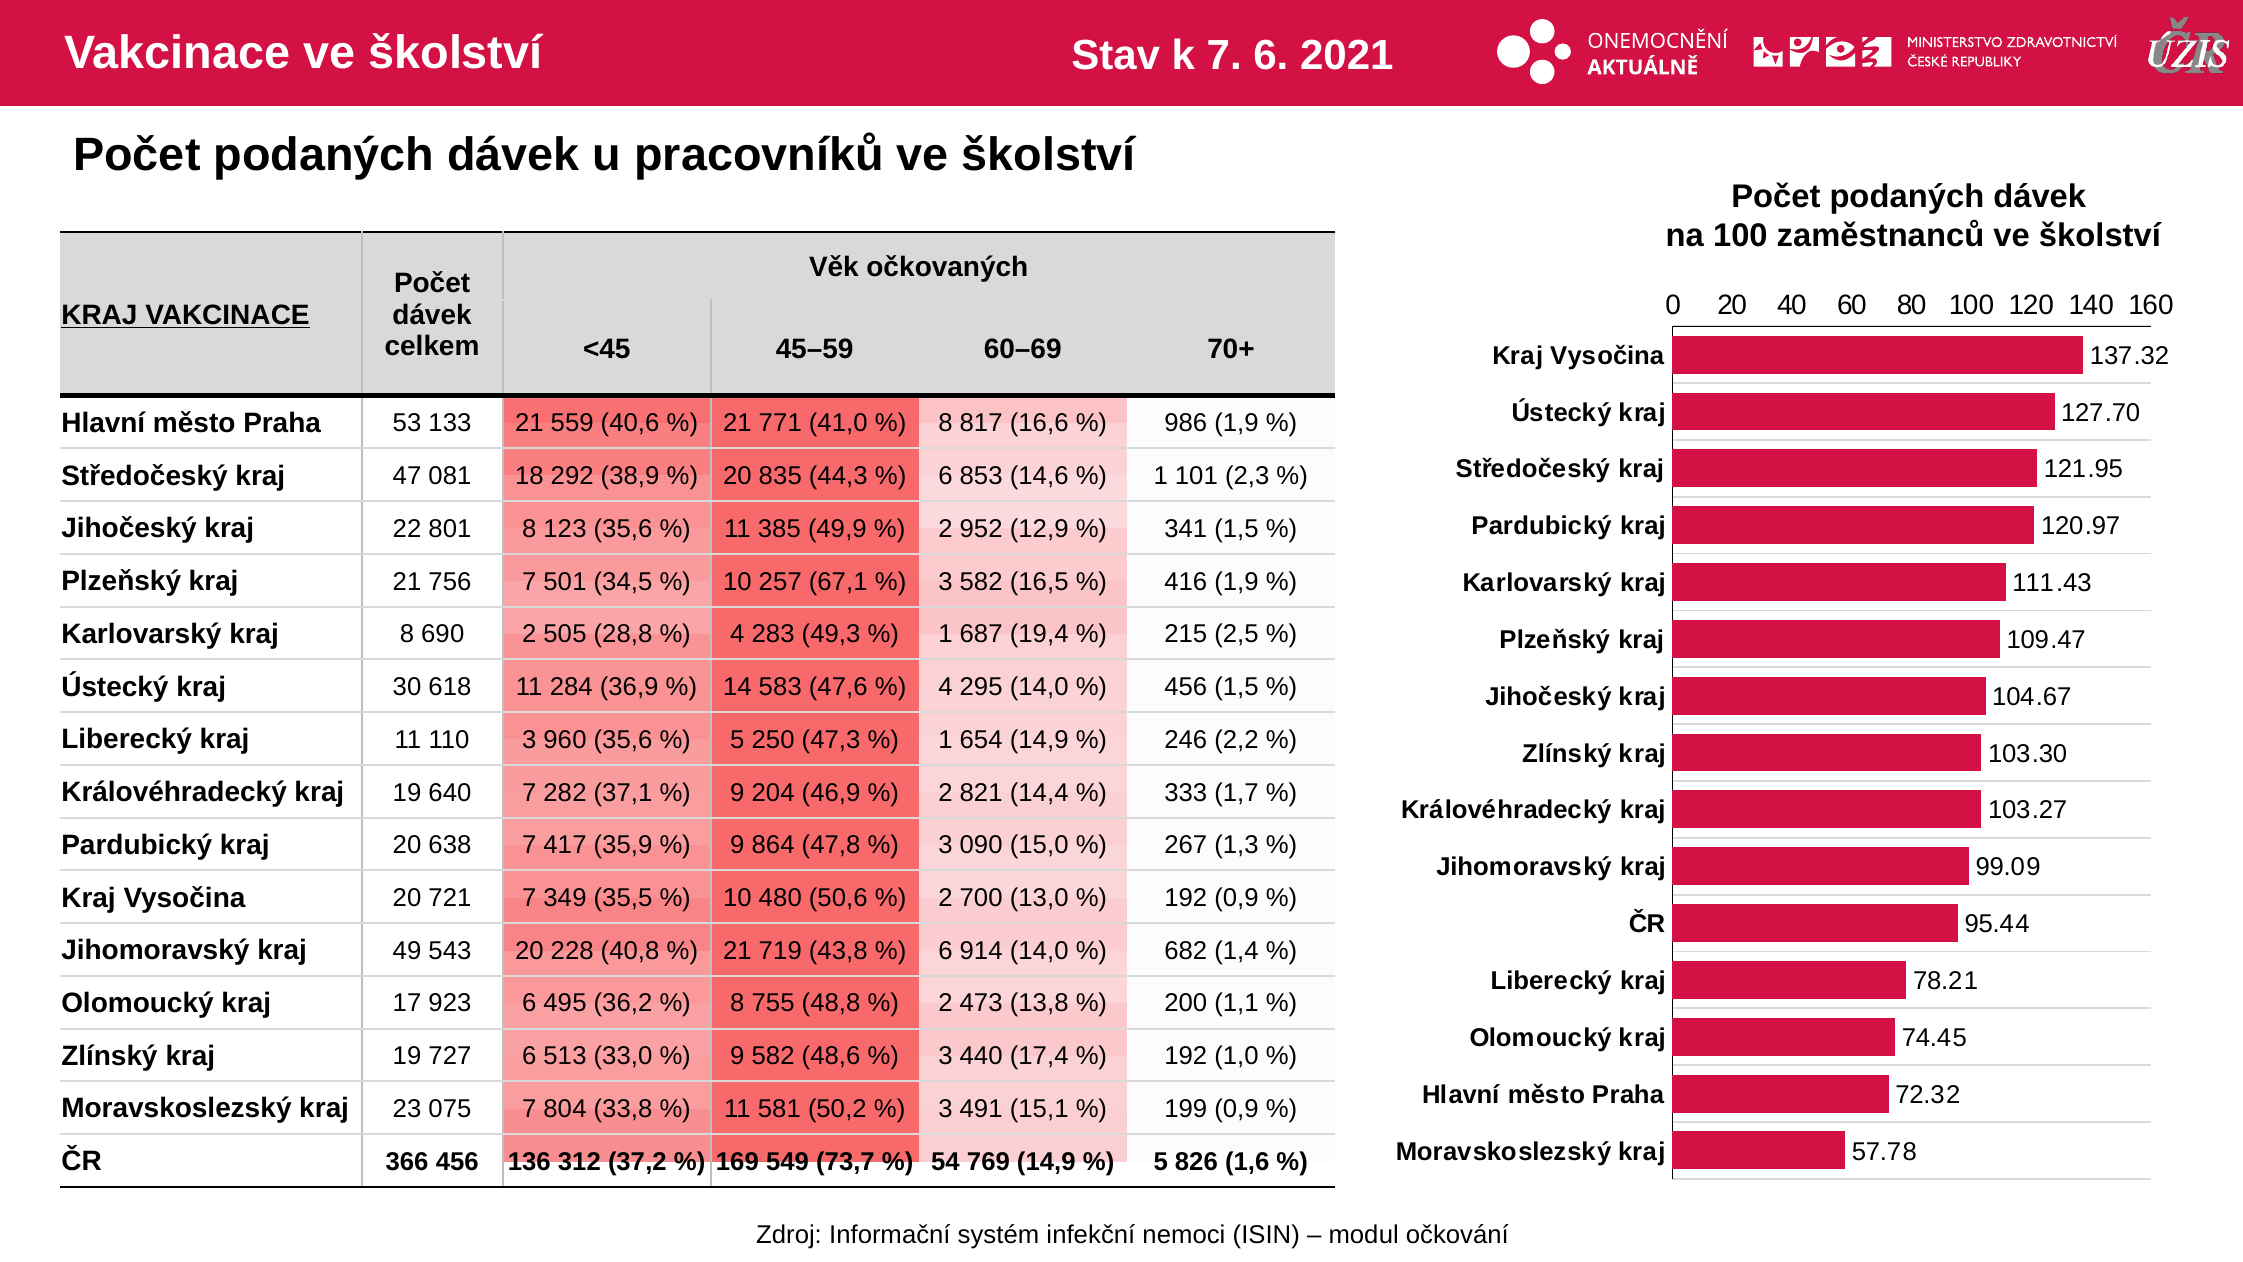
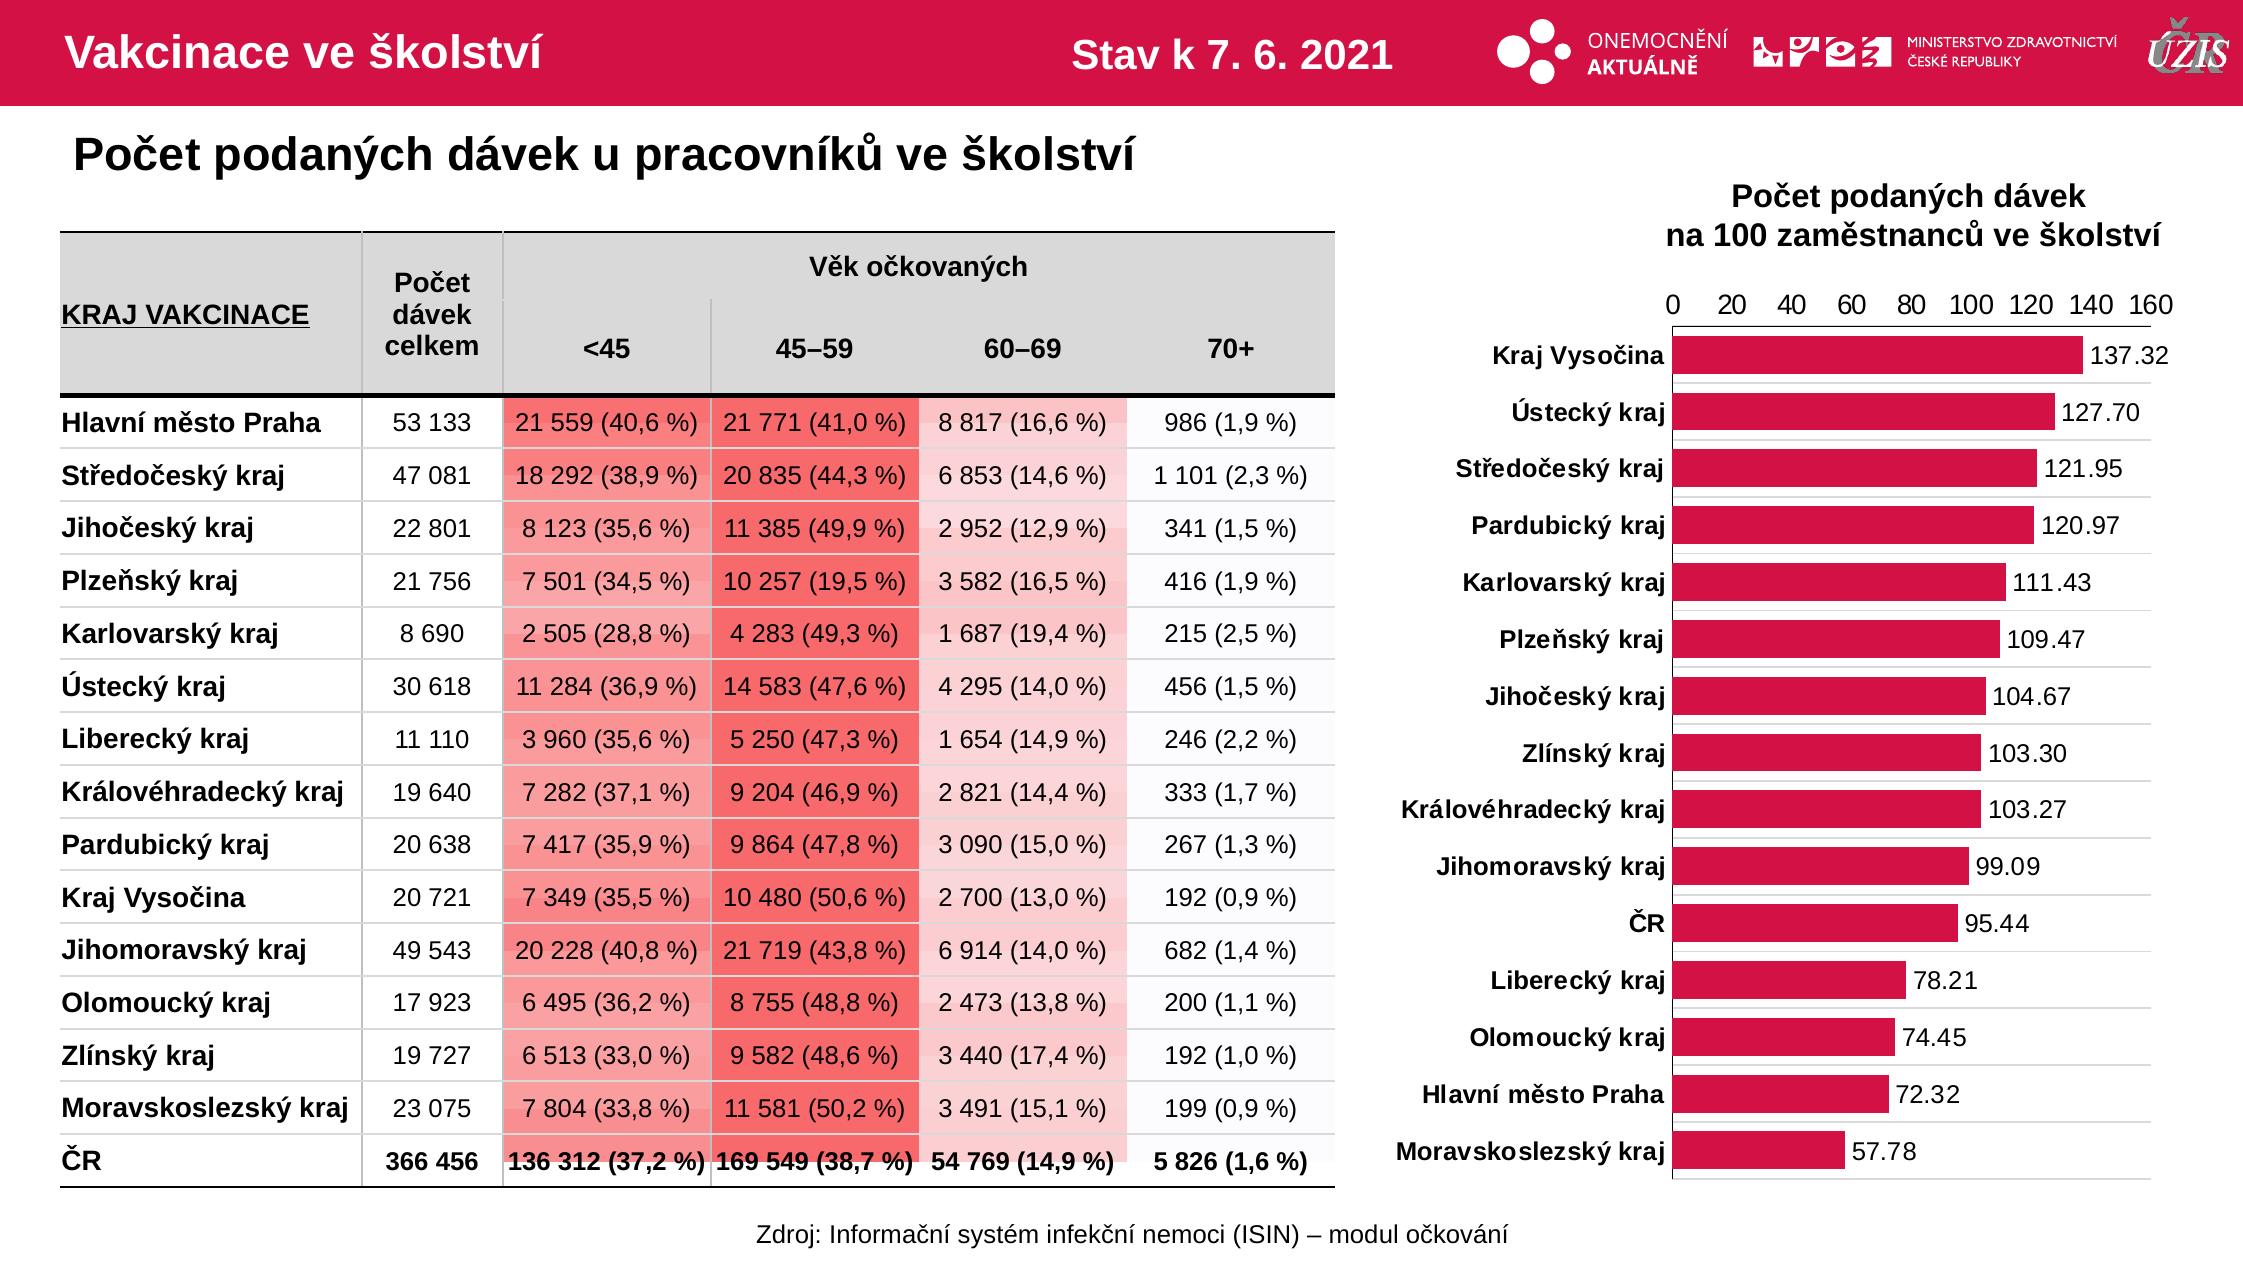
67,1: 67,1 -> 19,5
73,7: 73,7 -> 38,7
